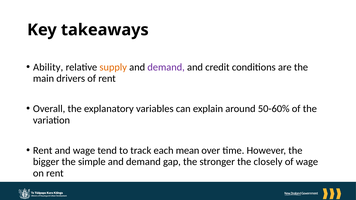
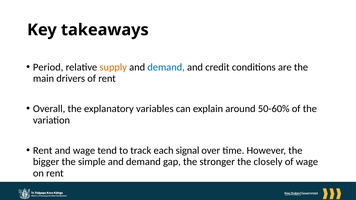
Ability: Ability -> Period
demand at (166, 67) colour: purple -> blue
mean: mean -> signal
